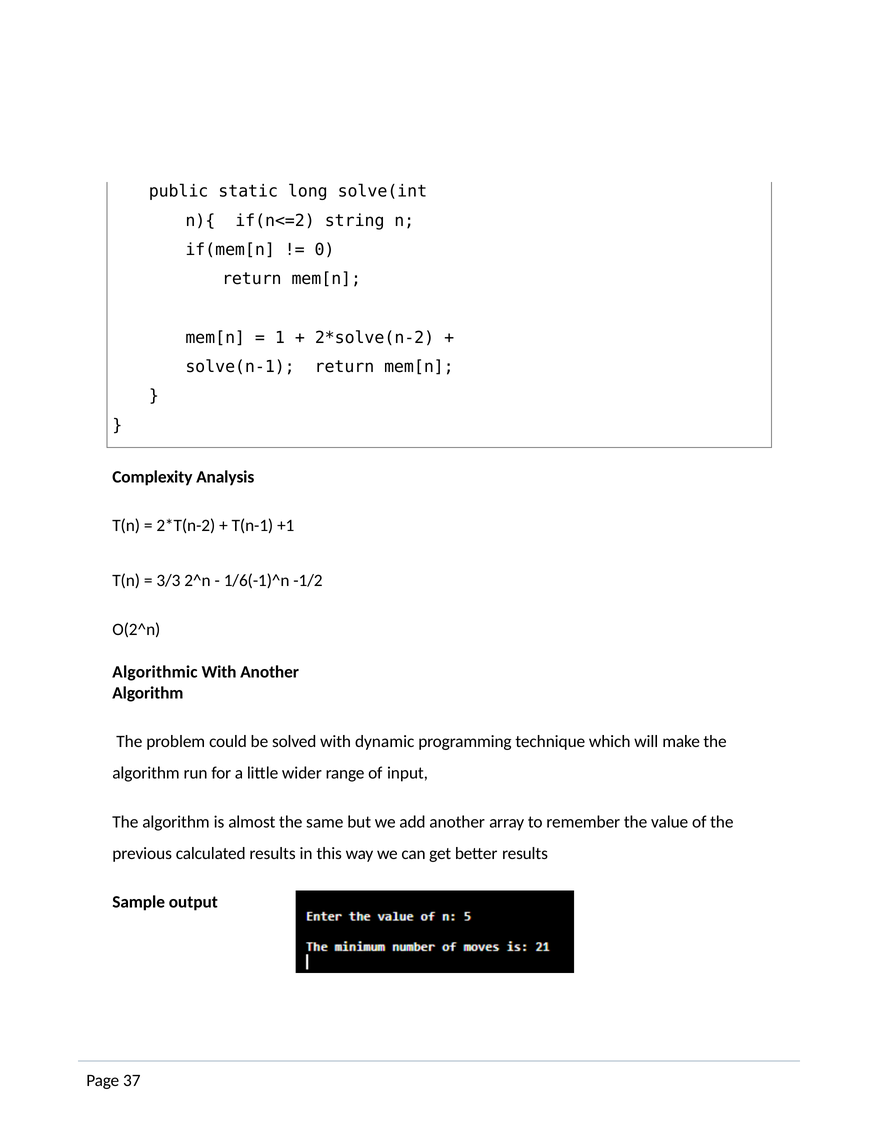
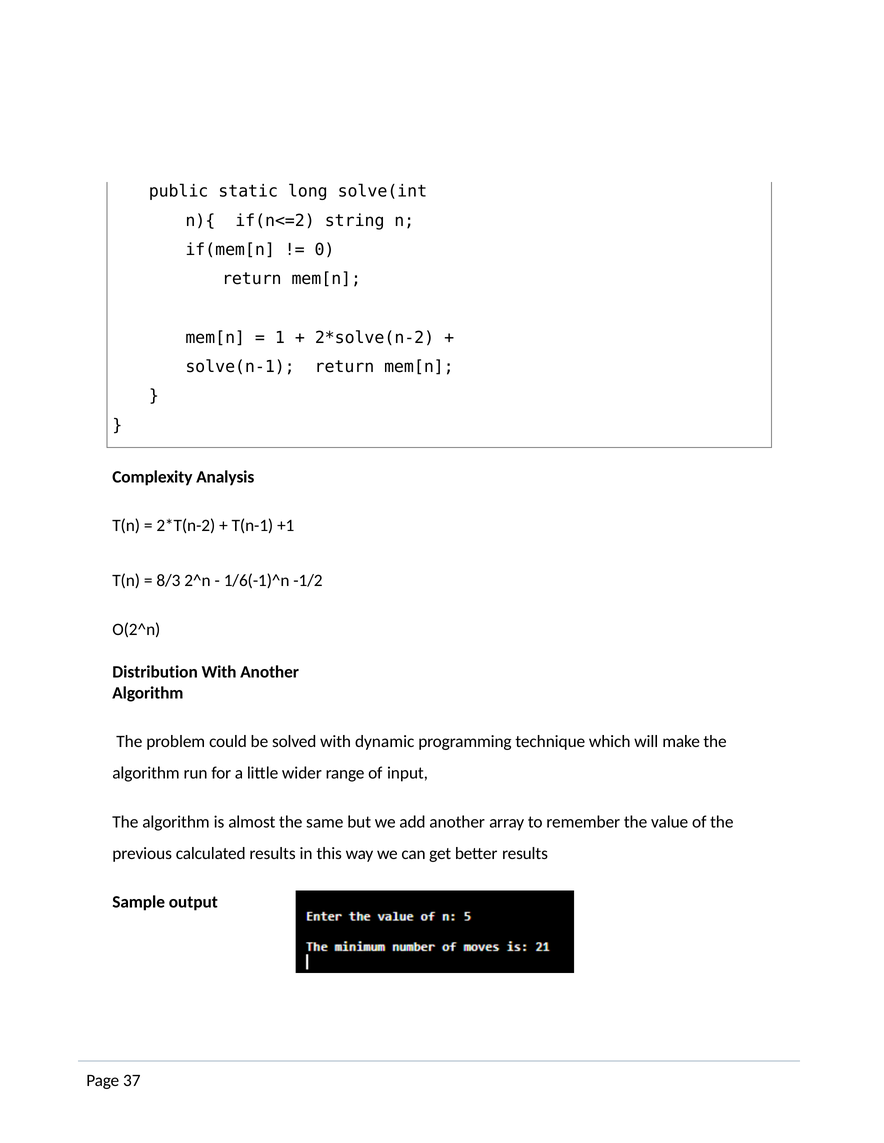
3/3: 3/3 -> 8/3
Algorithmic: Algorithmic -> Distribution
